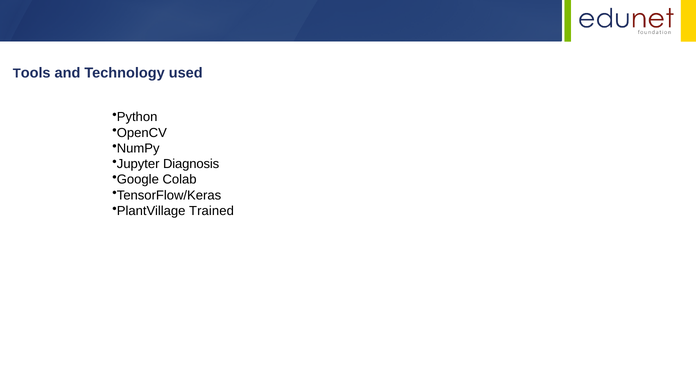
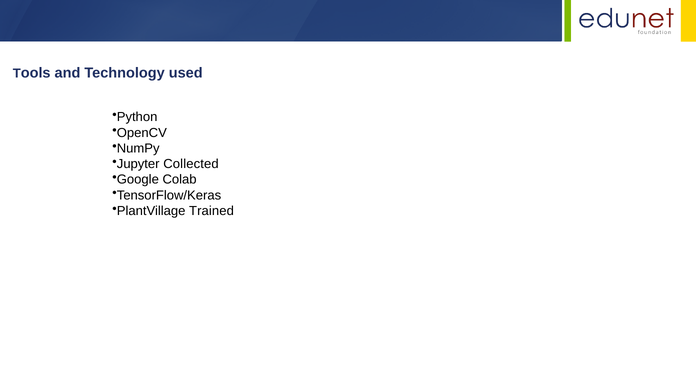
Diagnosis: Diagnosis -> Collected
